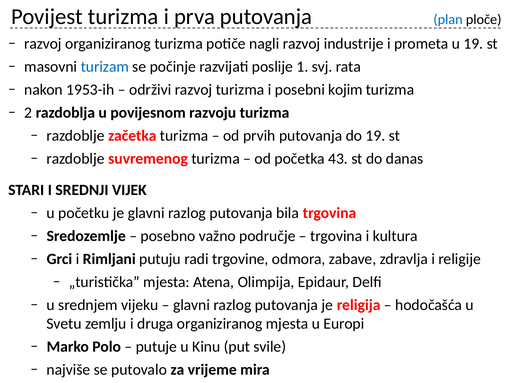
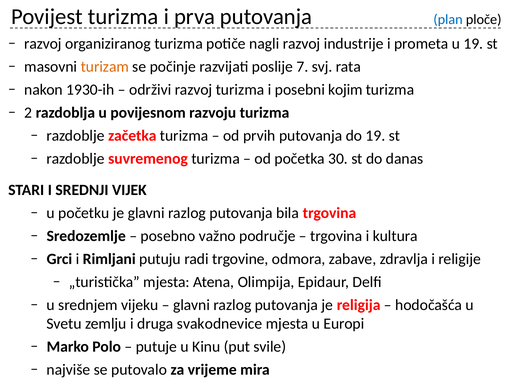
turizam colour: blue -> orange
1: 1 -> 7
1953-ih: 1953-ih -> 1930-ih
43: 43 -> 30
druga organiziranog: organiziranog -> svakodnevice
